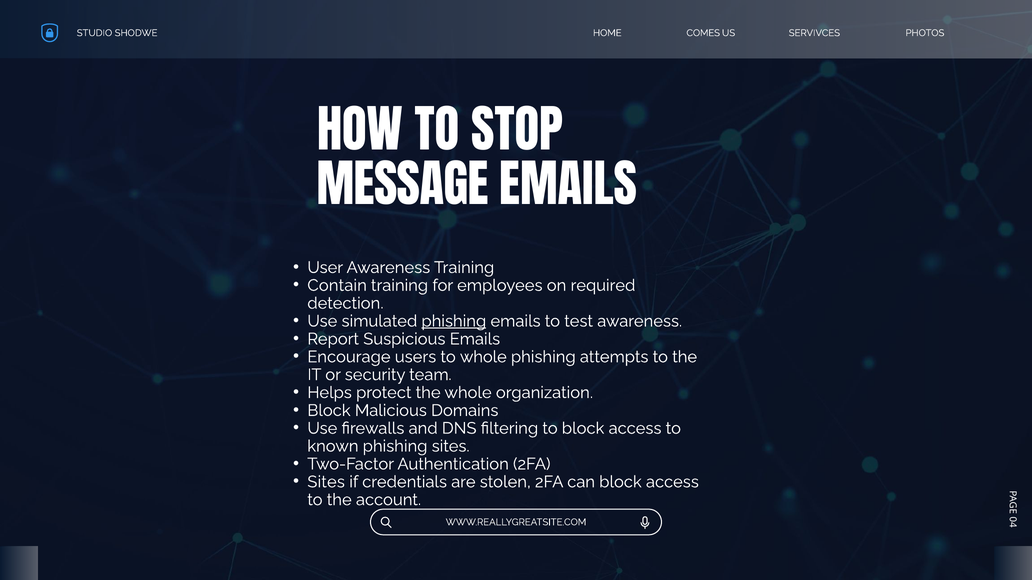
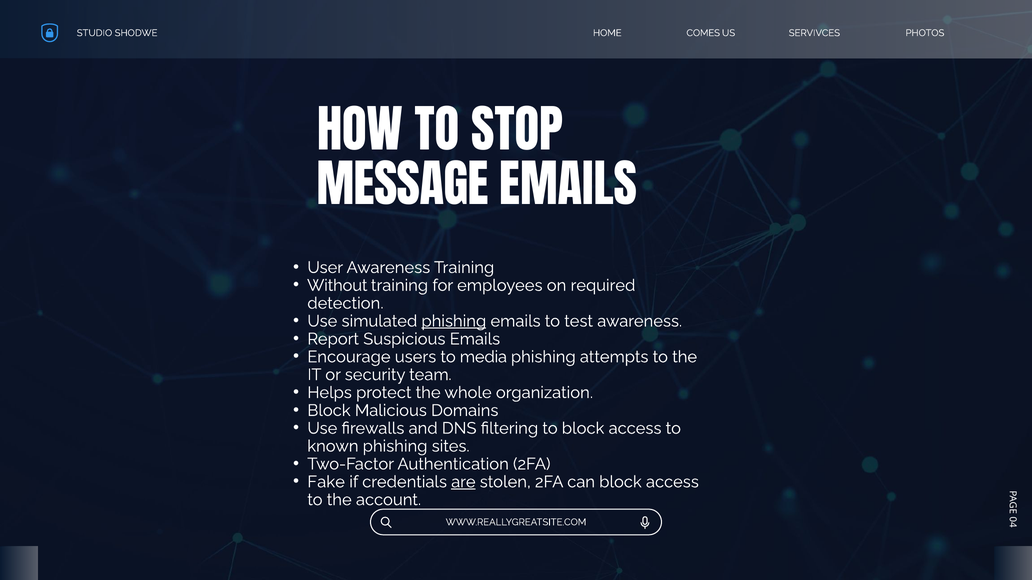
Contain: Contain -> Without
to whole: whole -> media
Sites at (326, 482): Sites -> Fake
are underline: none -> present
